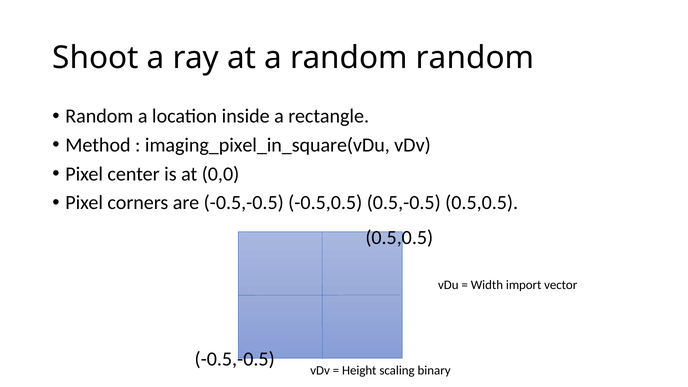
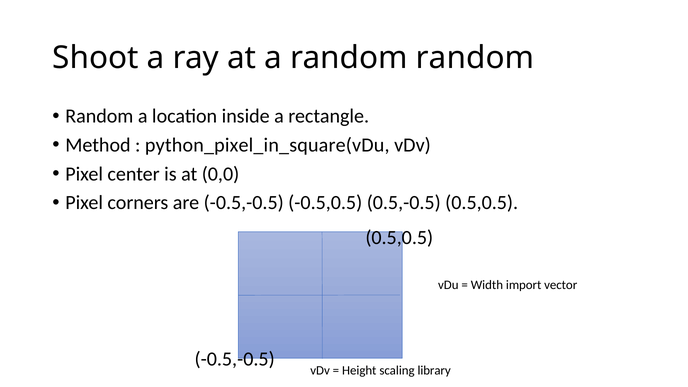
imaging_pixel_in_square(vDu: imaging_pixel_in_square(vDu -> python_pixel_in_square(vDu
binary: binary -> library
